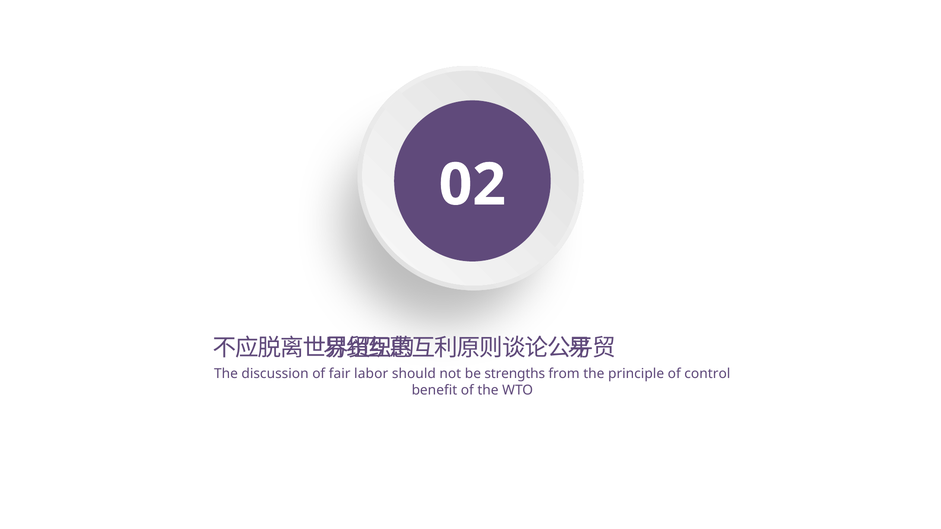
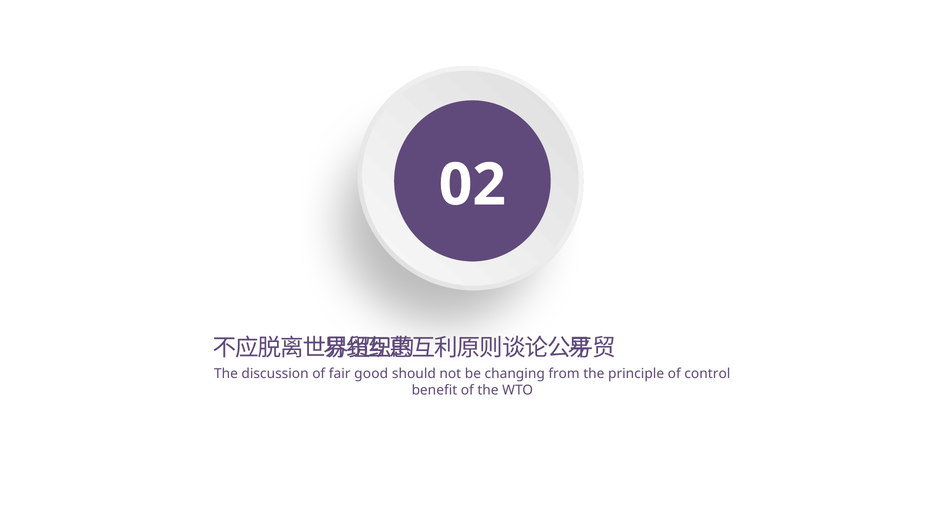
labor: labor -> good
strengths: strengths -> changing
